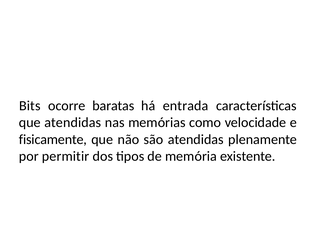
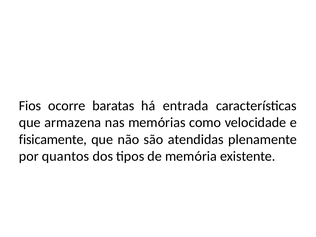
Bits: Bits -> Fios
que atendidas: atendidas -> armazena
permitir: permitir -> quantos
